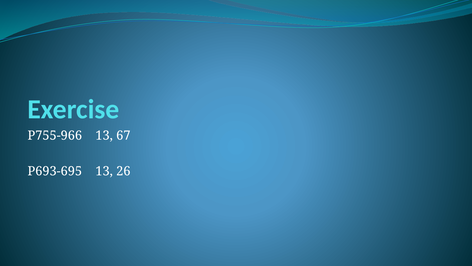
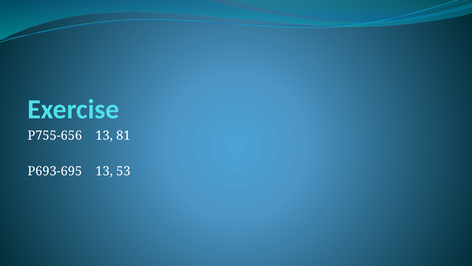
P755-966: P755-966 -> P755-656
67: 67 -> 81
26: 26 -> 53
